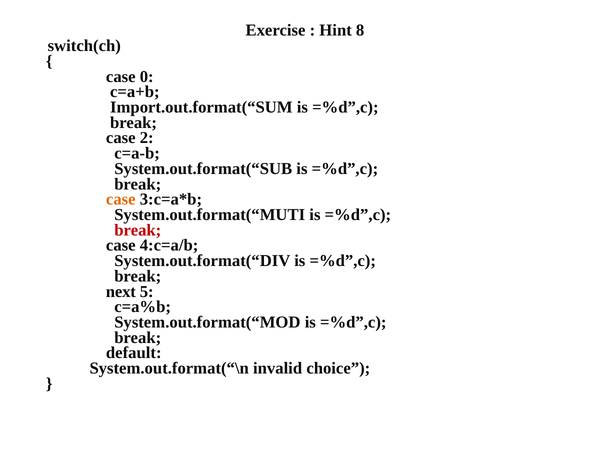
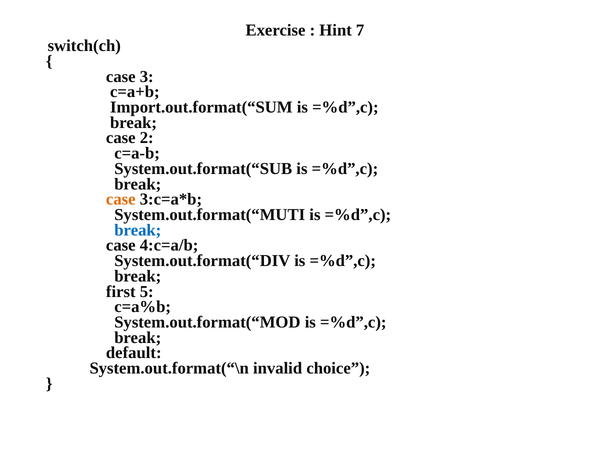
8: 8 -> 7
0: 0 -> 3
break at (138, 230) colour: red -> blue
next: next -> first
